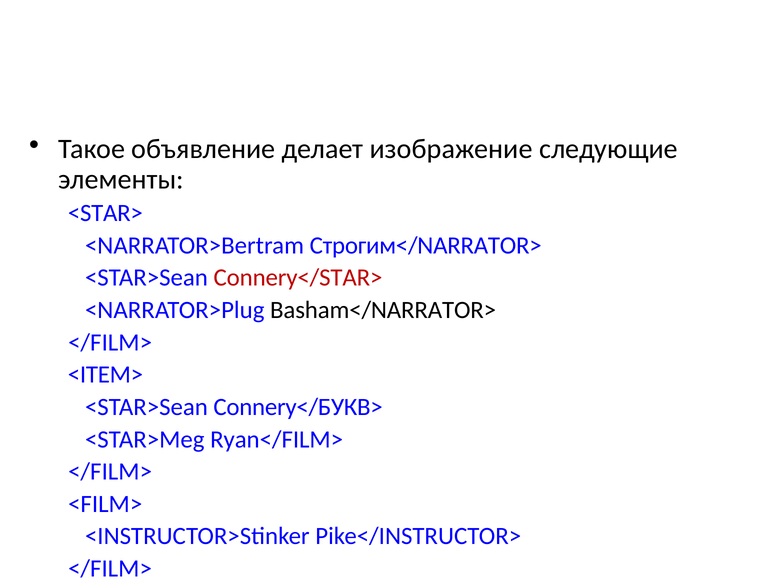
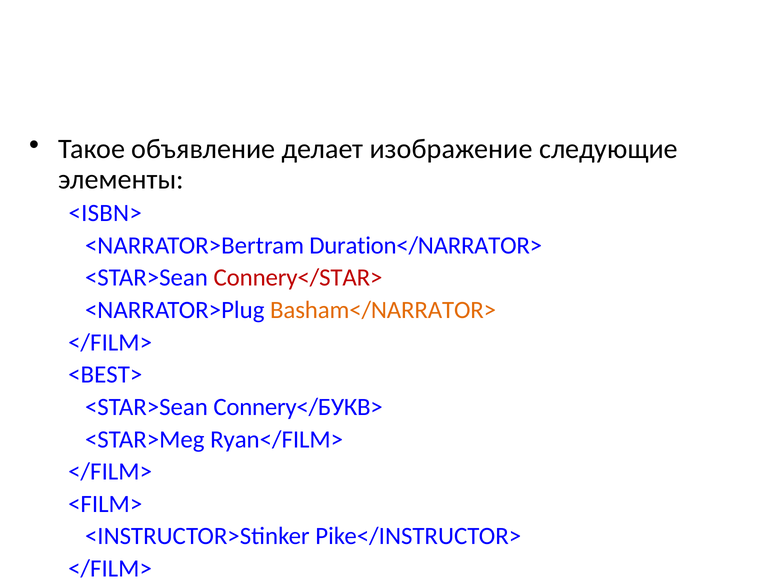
<STAR>: <STAR> -> <ISBN>
Строгим</NARRATOR>: Строгим</NARRATOR> -> Duration</NARRATOR>
Basham</NARRATOR> colour: black -> orange
<ITEM>: <ITEM> -> <BEST>
